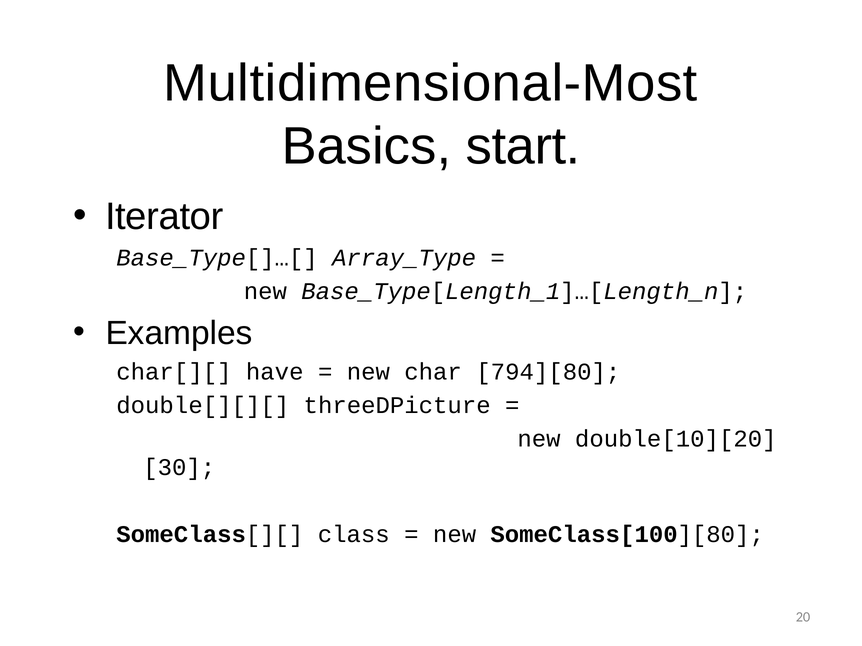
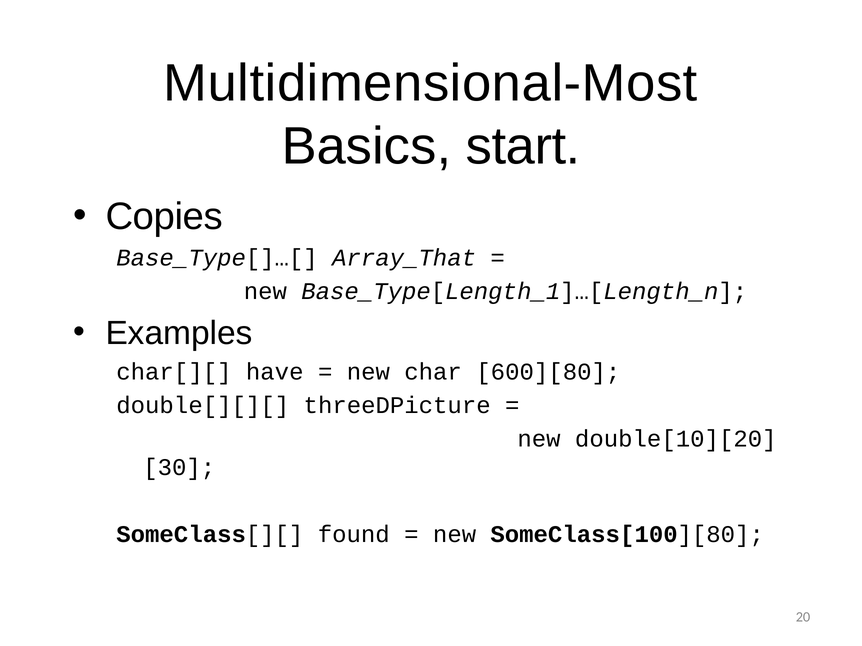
Iterator: Iterator -> Copies
Array_Type: Array_Type -> Array_That
794][80: 794][80 -> 600][80
class: class -> found
